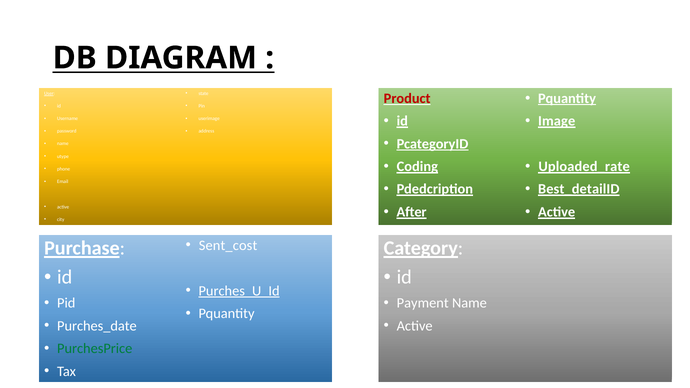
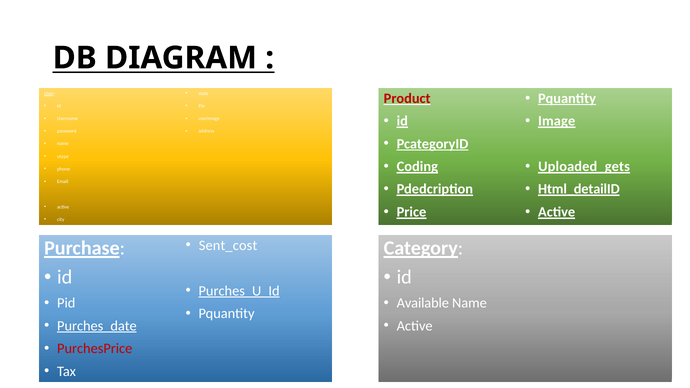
Uploaded_rate: Uploaded_rate -> Uploaded_gets
Best_detailID: Best_detailID -> Html_detailID
After: After -> Price
Payment: Payment -> Available
Purches_date underline: none -> present
PurchesPrice colour: green -> red
